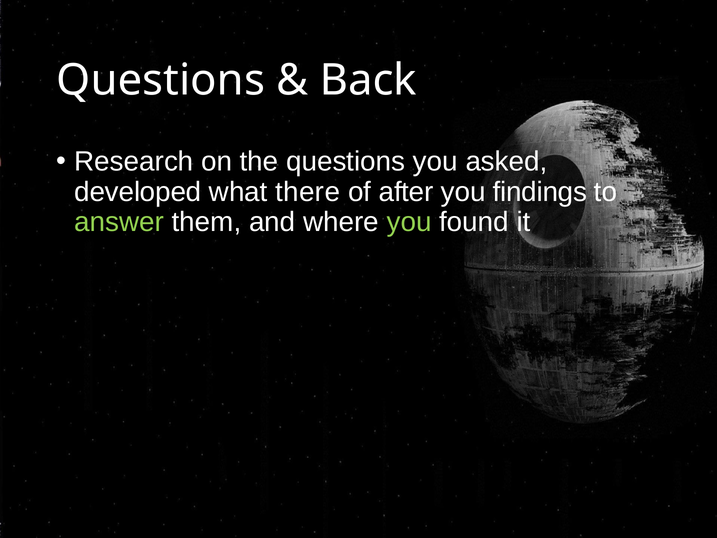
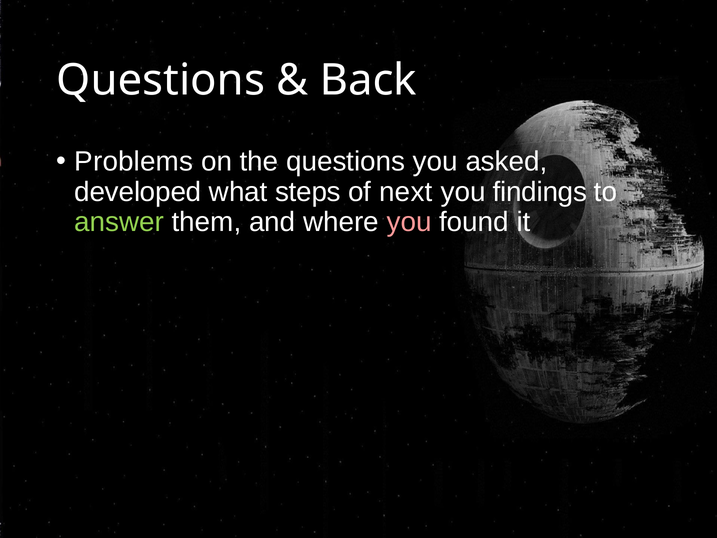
Research: Research -> Problems
there: there -> steps
after: after -> next
you at (409, 222) colour: light green -> pink
